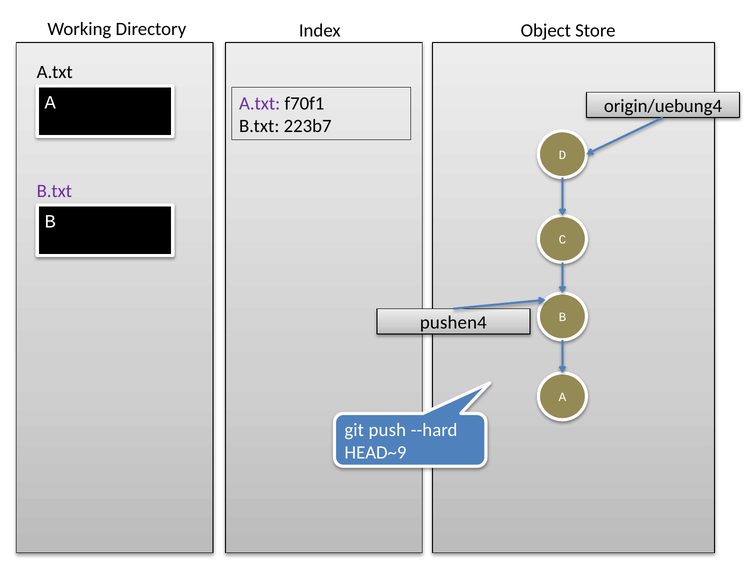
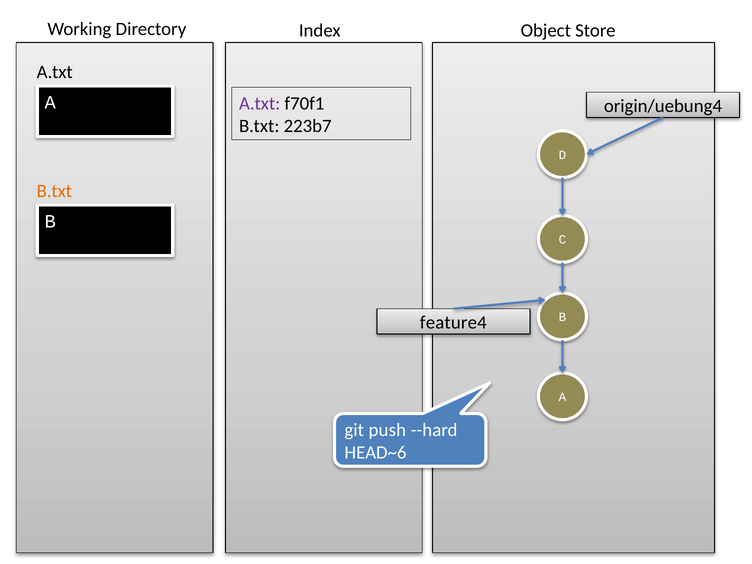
B.txt at (54, 191) colour: purple -> orange
pushen4: pushen4 -> feature4
HEAD~9: HEAD~9 -> HEAD~6
